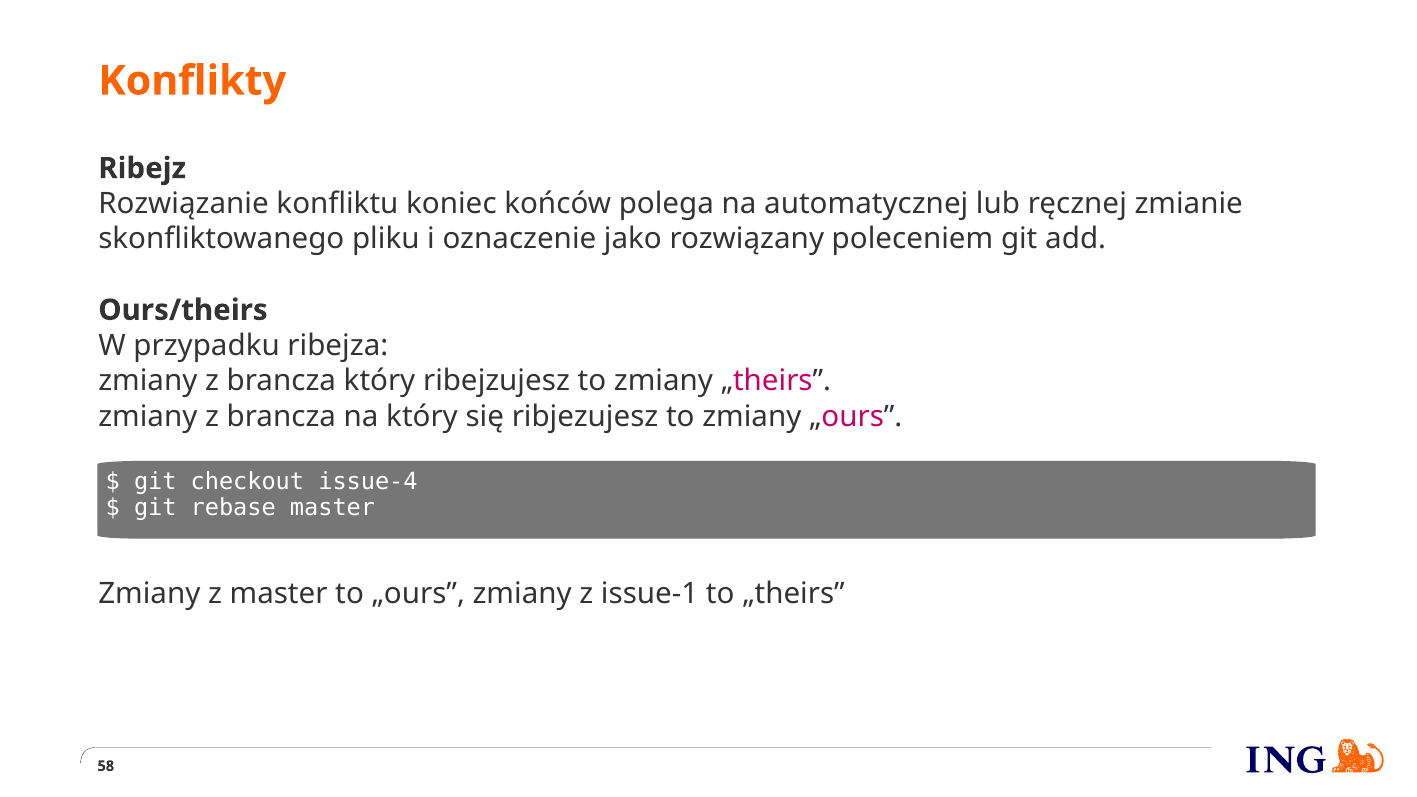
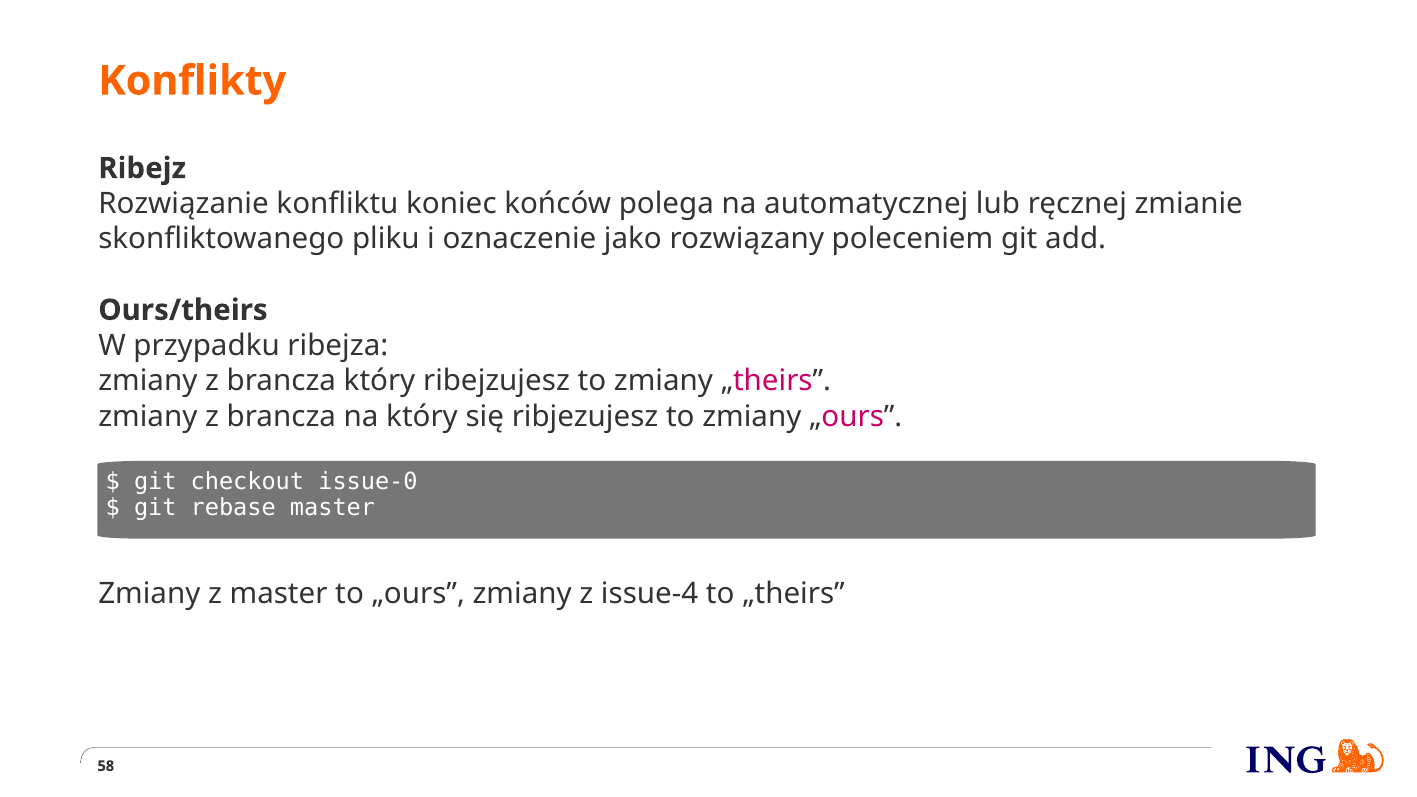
issue-4: issue-4 -> issue-0
issue-1: issue-1 -> issue-4
